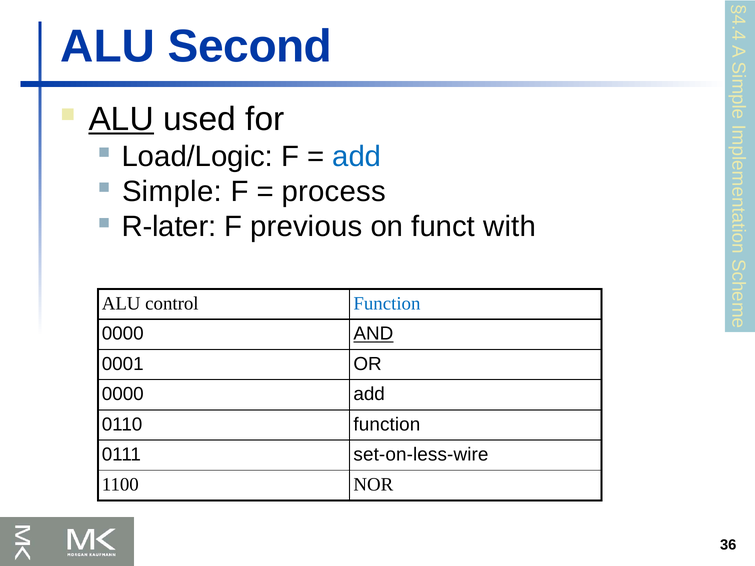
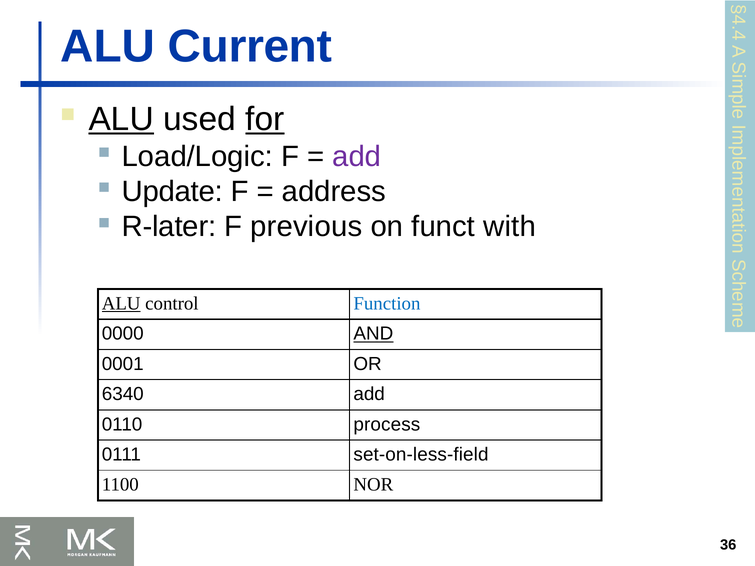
Second: Second -> Current
for underline: none -> present
add at (357, 157) colour: blue -> purple
Simple: Simple -> Update
process: process -> address
ALU at (121, 303) underline: none -> present
0000 at (123, 394): 0000 -> 6340
0110 function: function -> process
set-on-less-wire: set-on-less-wire -> set-on-less-field
